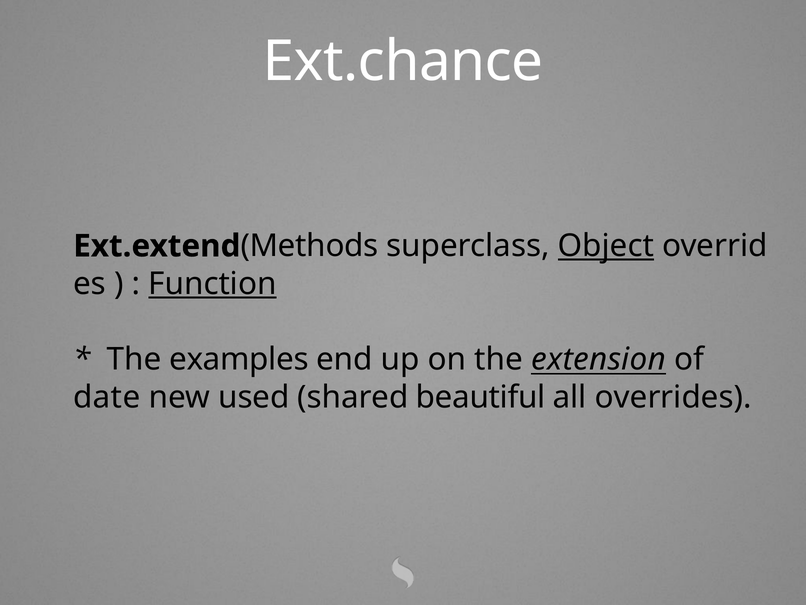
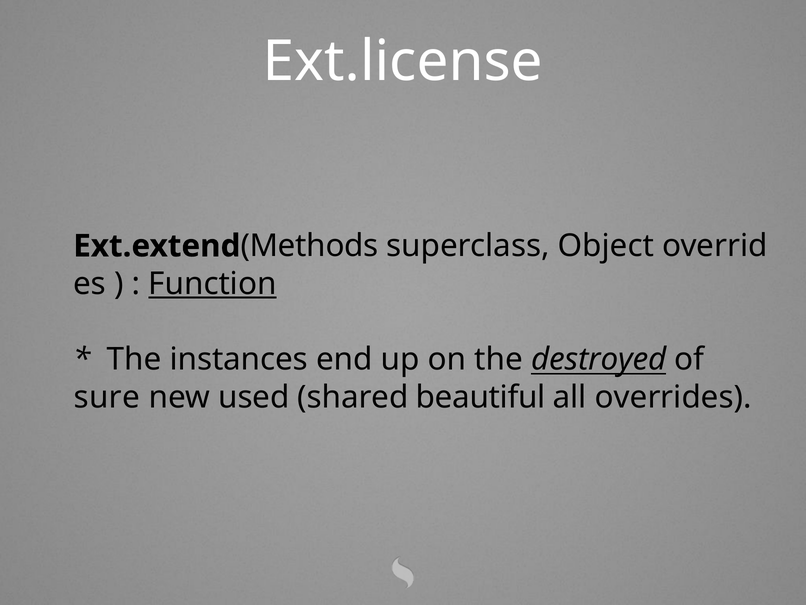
Ext.chance: Ext.chance -> Ext.license
Object underline: present -> none
examples: examples -> instances
extension: extension -> destroyed
date: date -> sure
